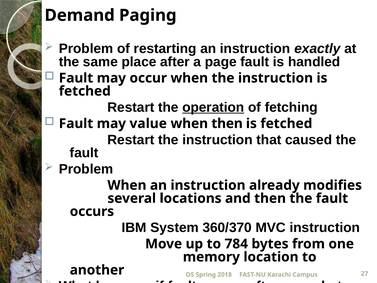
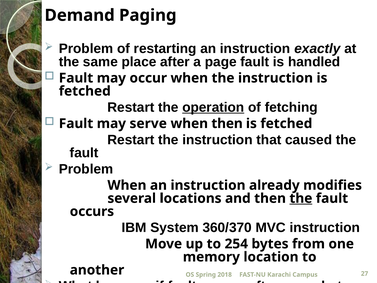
value: value -> serve
the at (301, 198) underline: none -> present
784: 784 -> 254
